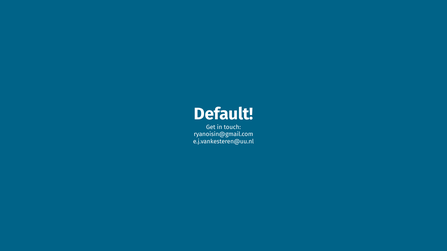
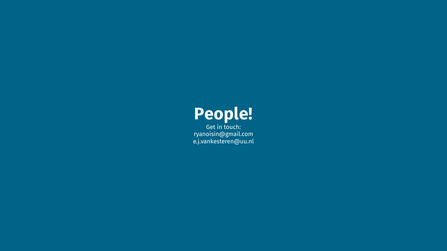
Default: Default -> People
